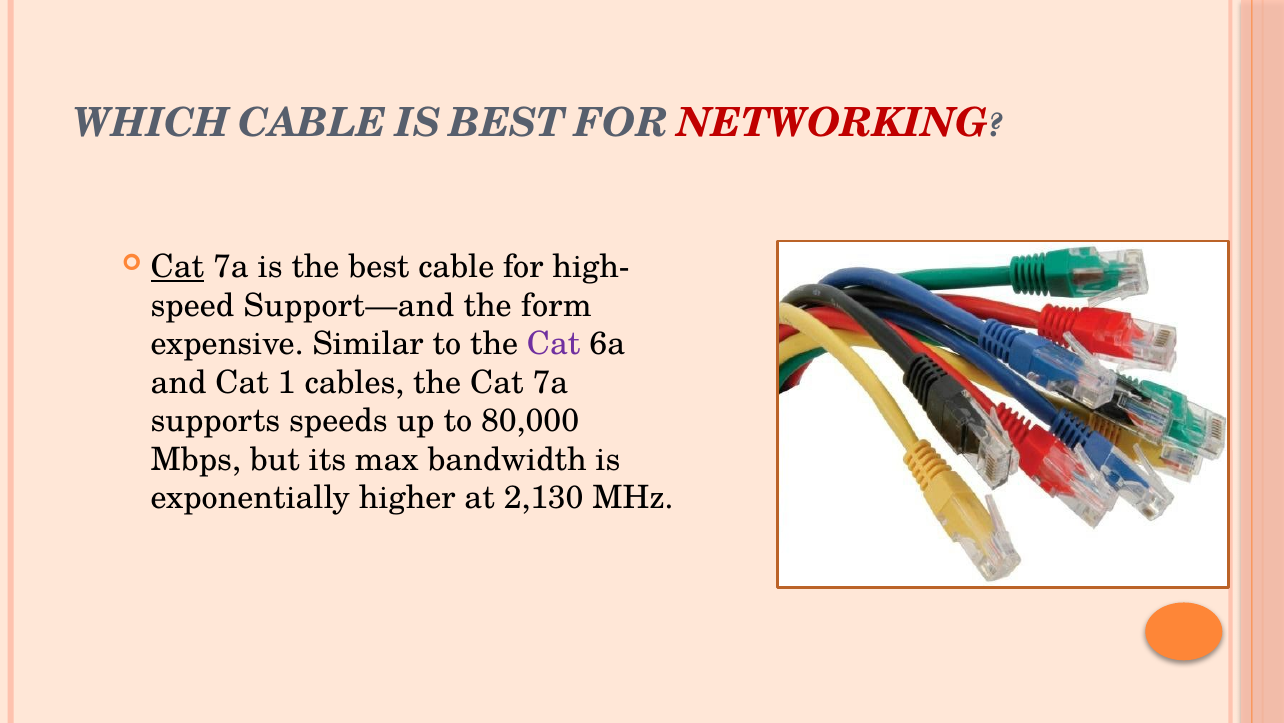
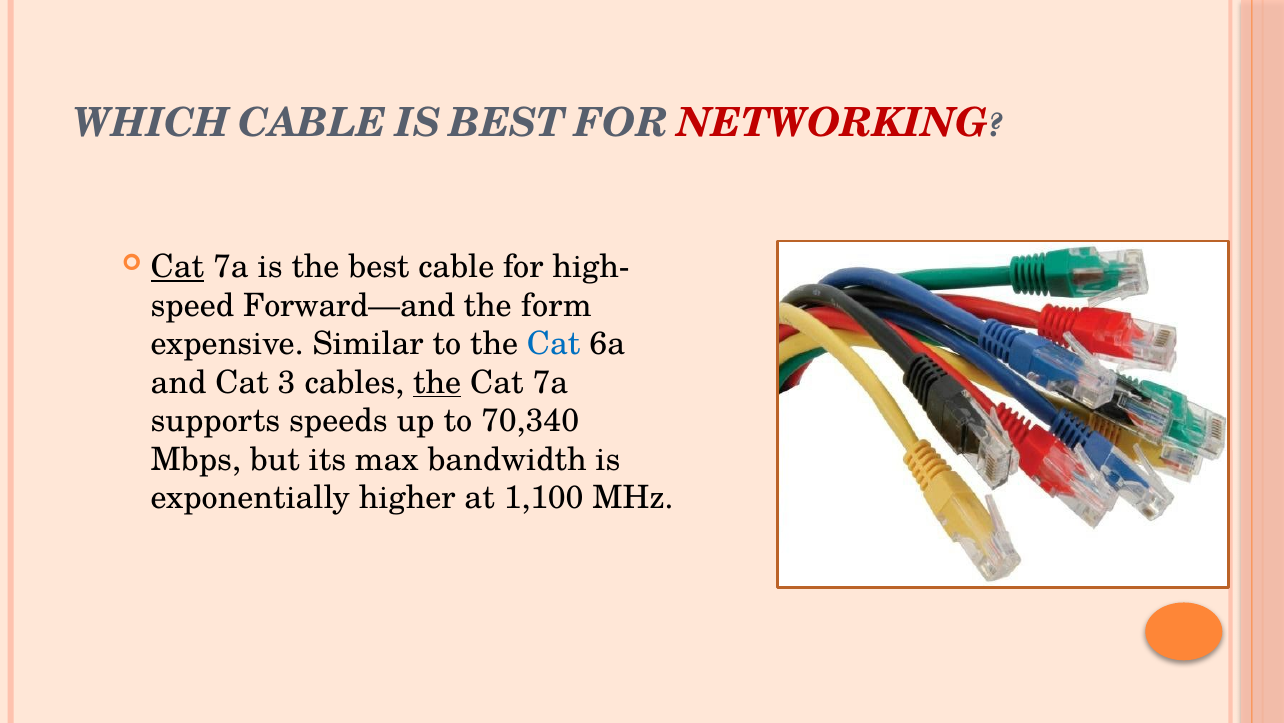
Support—and: Support—and -> Forward—and
Cat at (554, 344) colour: purple -> blue
1: 1 -> 3
the at (437, 382) underline: none -> present
80,000: 80,000 -> 70,340
2,130: 2,130 -> 1,100
